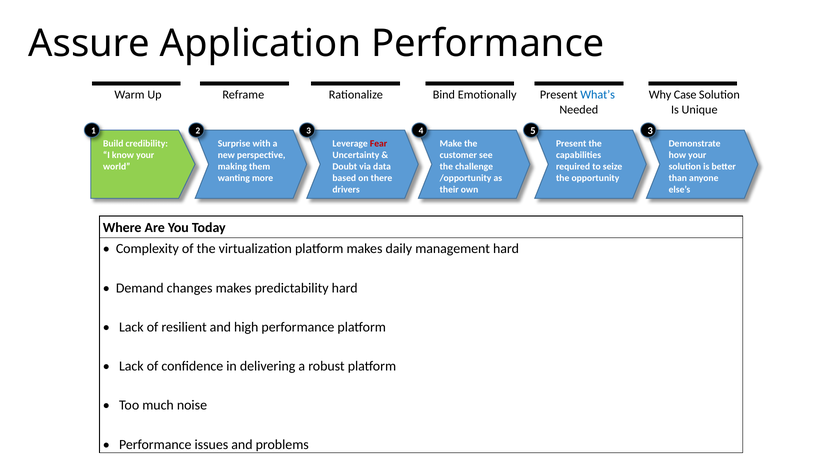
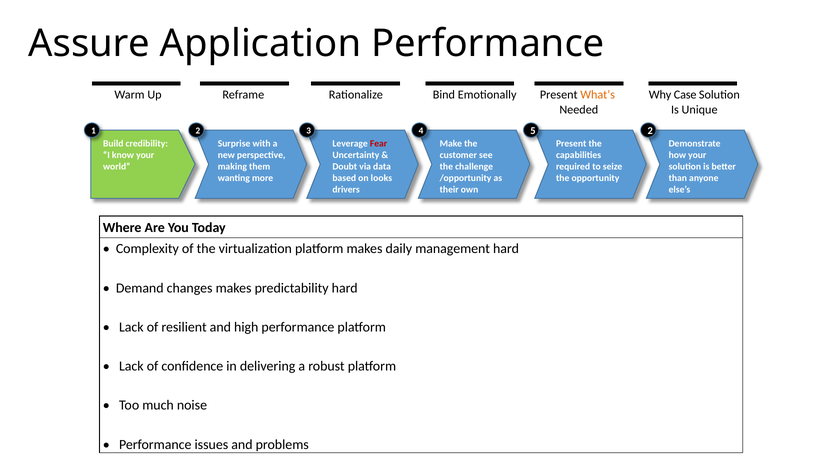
What’s colour: blue -> orange
5 3: 3 -> 2
there: there -> looks
